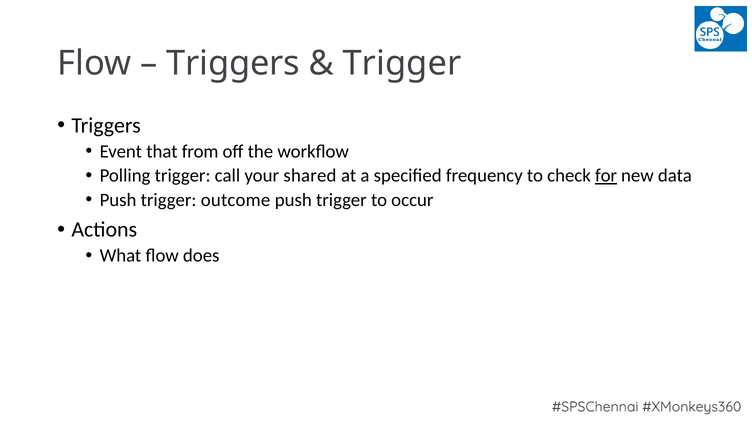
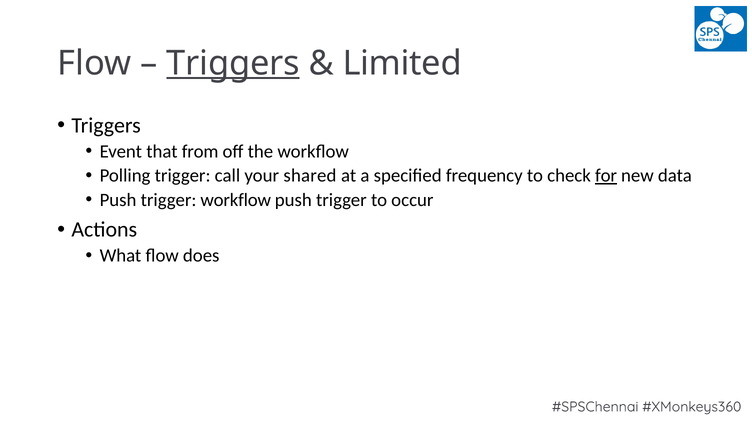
Triggers at (233, 63) underline: none -> present
Trigger at (402, 63): Trigger -> Limited
trigger outcome: outcome -> workflow
